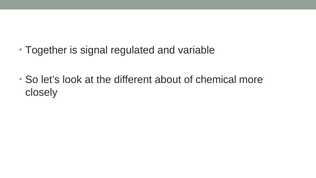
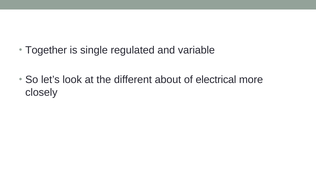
signal: signal -> single
chemical: chemical -> electrical
